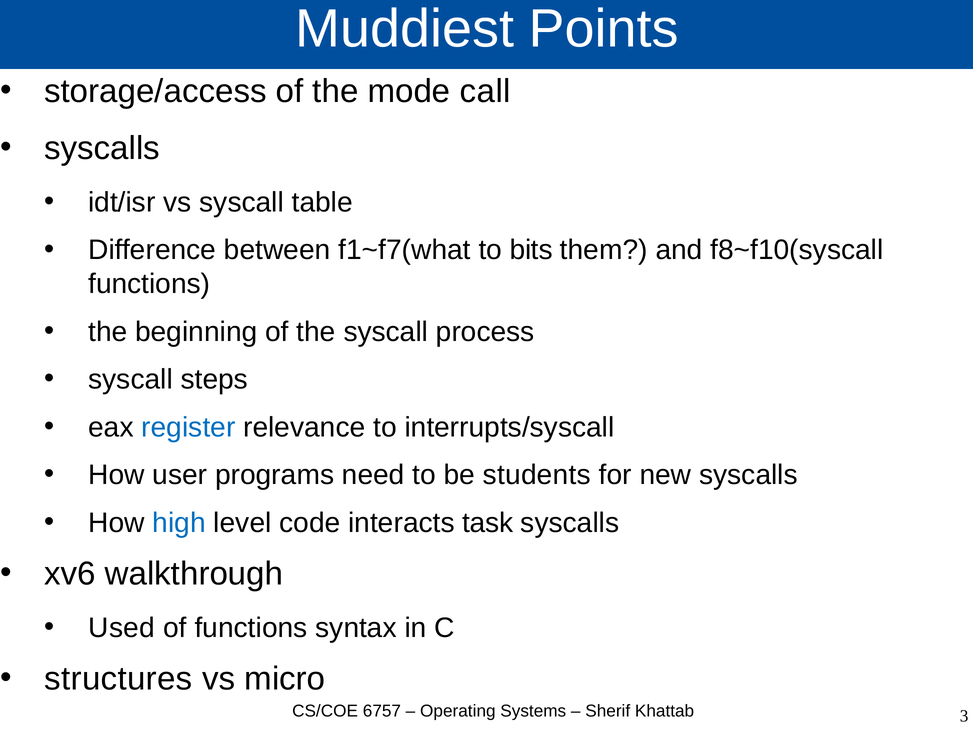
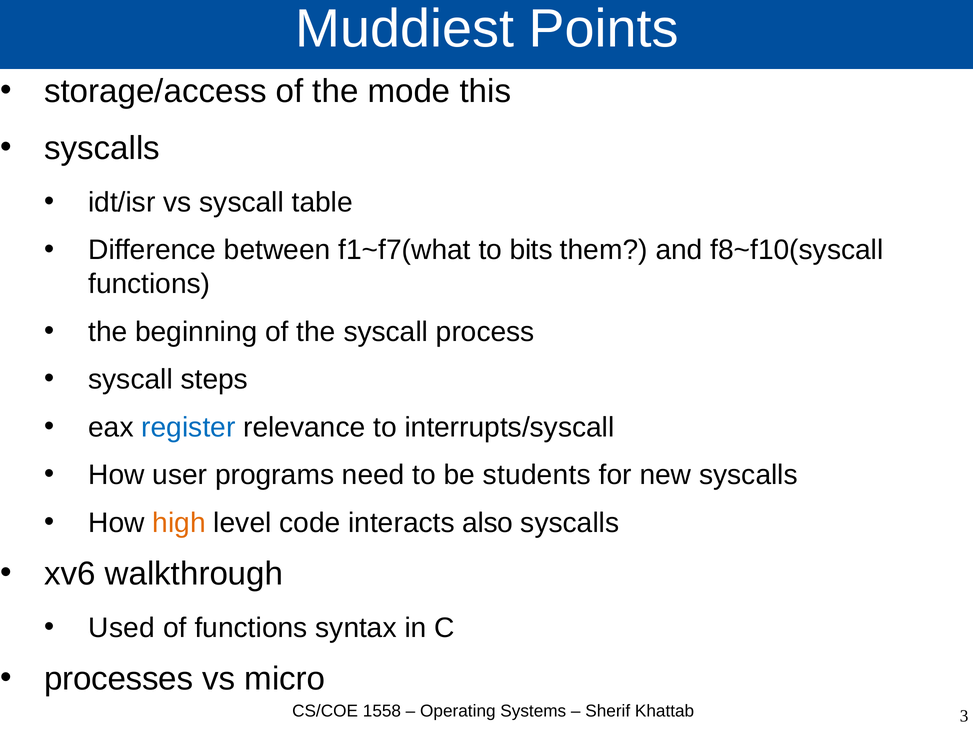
call: call -> this
high colour: blue -> orange
task: task -> also
structures: structures -> processes
6757: 6757 -> 1558
